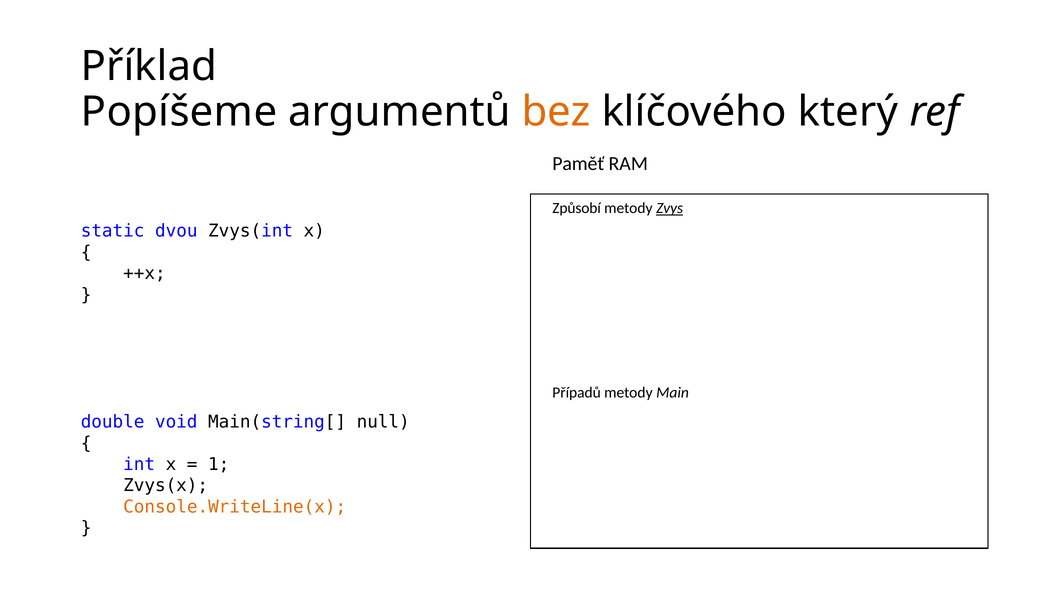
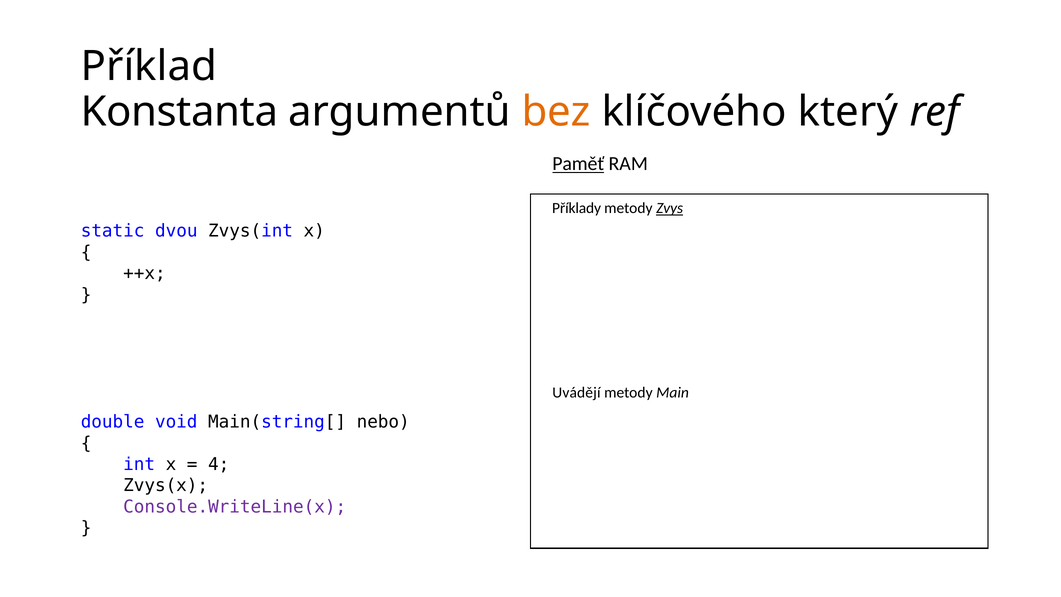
Popíšeme: Popíšeme -> Konstanta
Paměť underline: none -> present
Způsobí: Způsobí -> Příklady
Případů: Případů -> Uvádějí
null: null -> nebo
1: 1 -> 4
Console.WriteLine(x colour: orange -> purple
